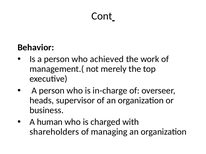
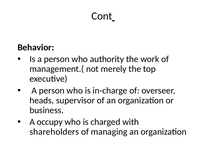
achieved: achieved -> authority
human: human -> occupy
